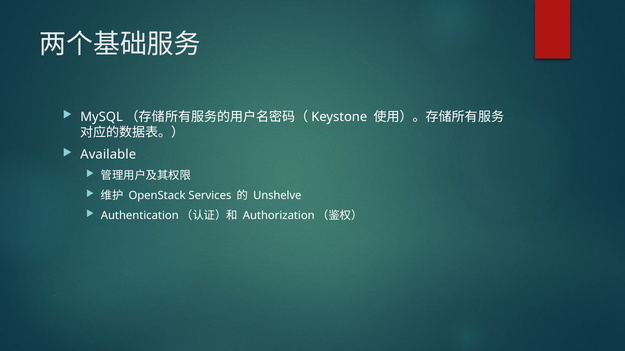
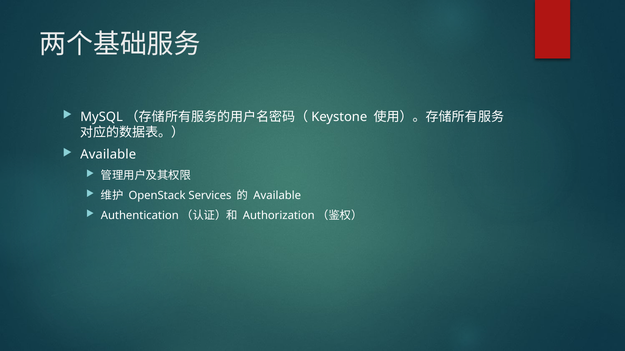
Unshelve at (277, 196): Unshelve -> Available
